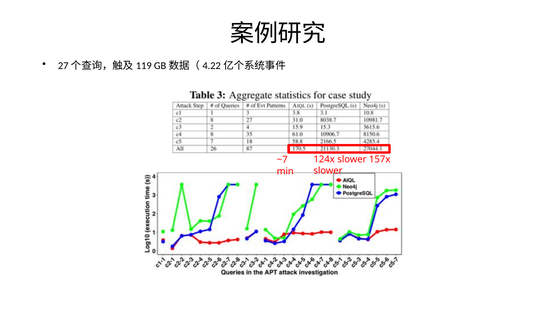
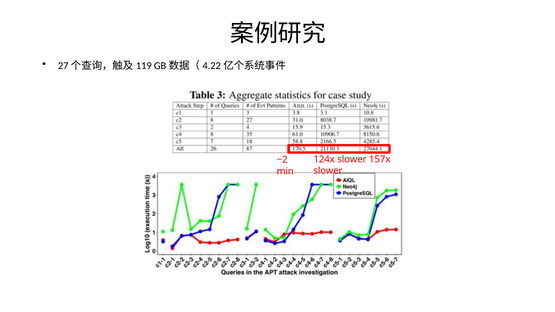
~7: ~7 -> ~2
